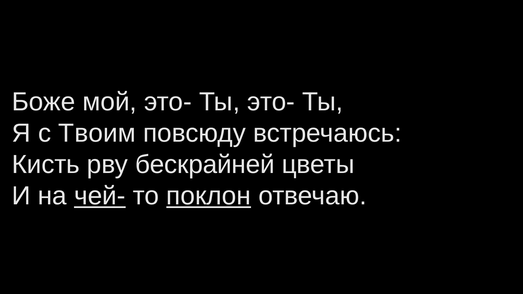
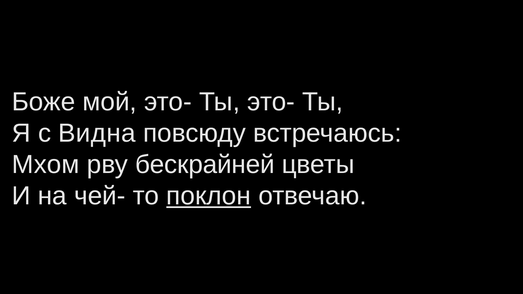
Твоим: Твоим -> Видна
Кисть: Кисть -> Мхом
чей- underline: present -> none
